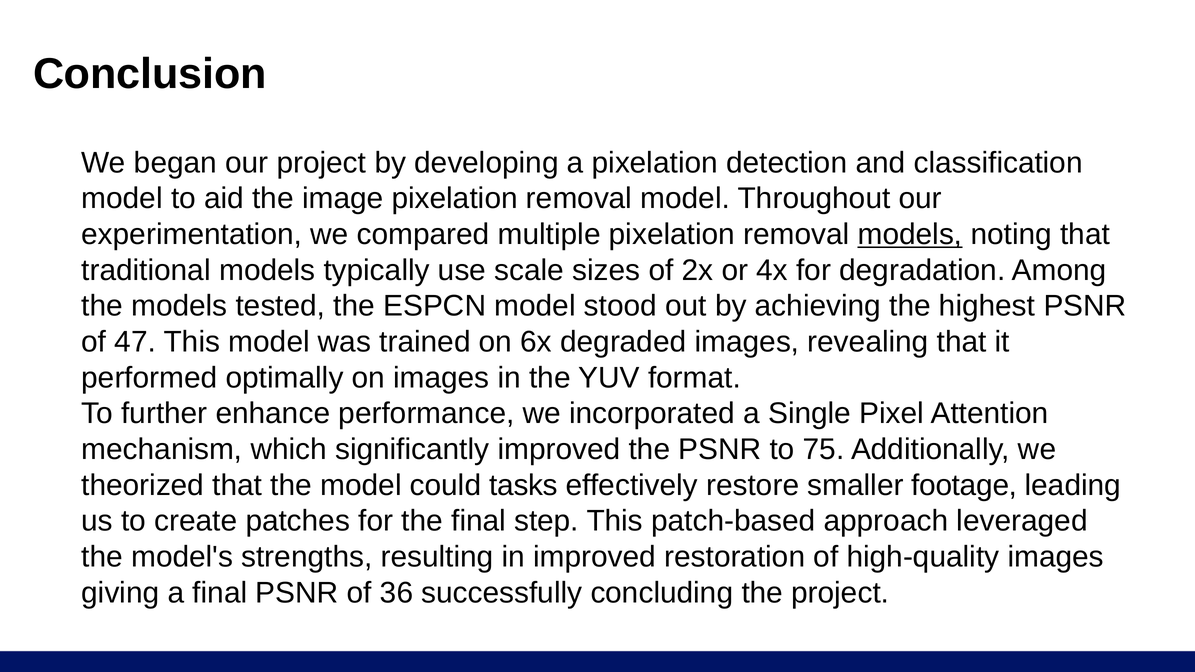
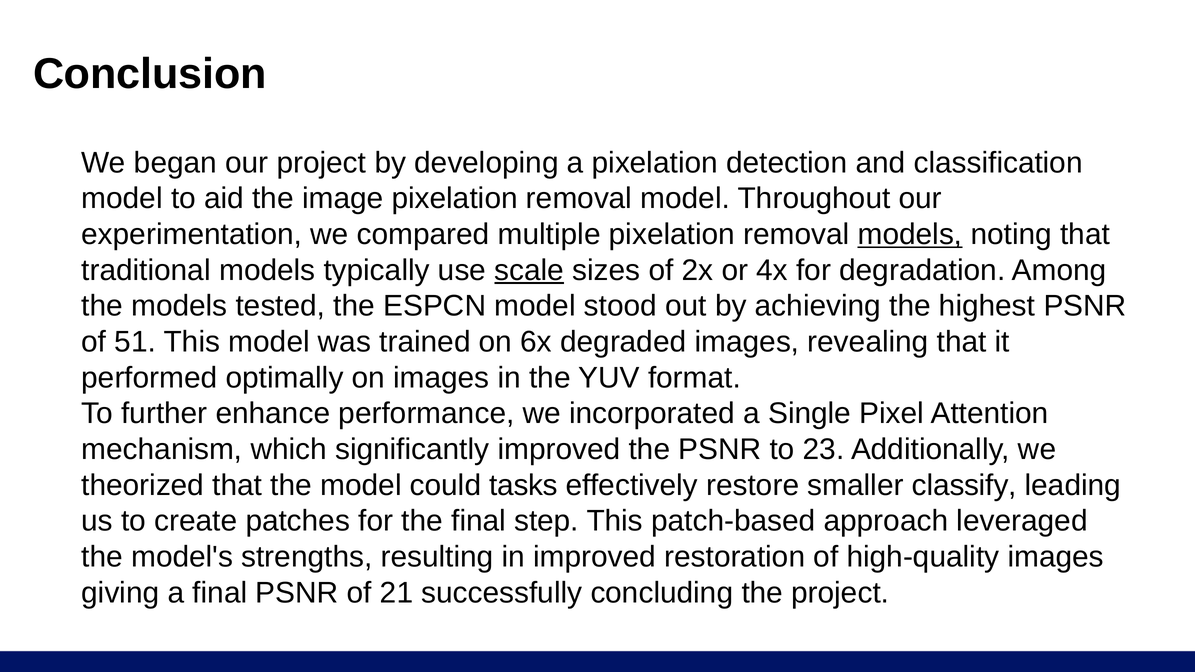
scale underline: none -> present
47: 47 -> 51
75: 75 -> 23
footage: footage -> classify
36: 36 -> 21
